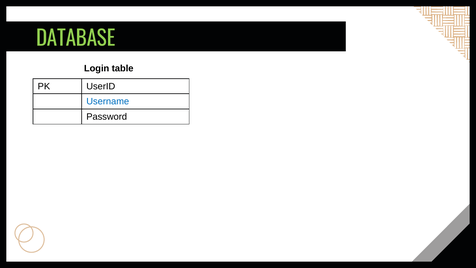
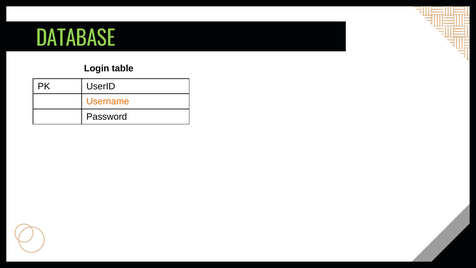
Username colour: blue -> orange
